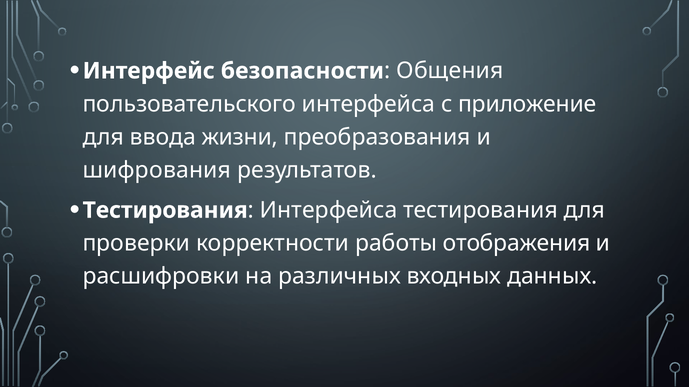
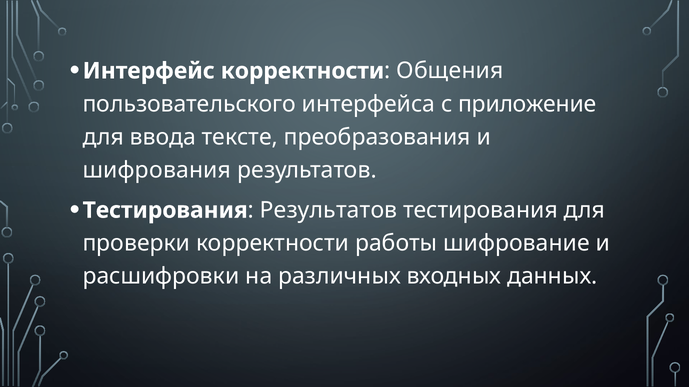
Интерфейс безопасности: безопасности -> корректности
жизни: жизни -> тексте
Интерфейса at (329, 211): Интерфейса -> Результатов
отображения: отображения -> шифрование
